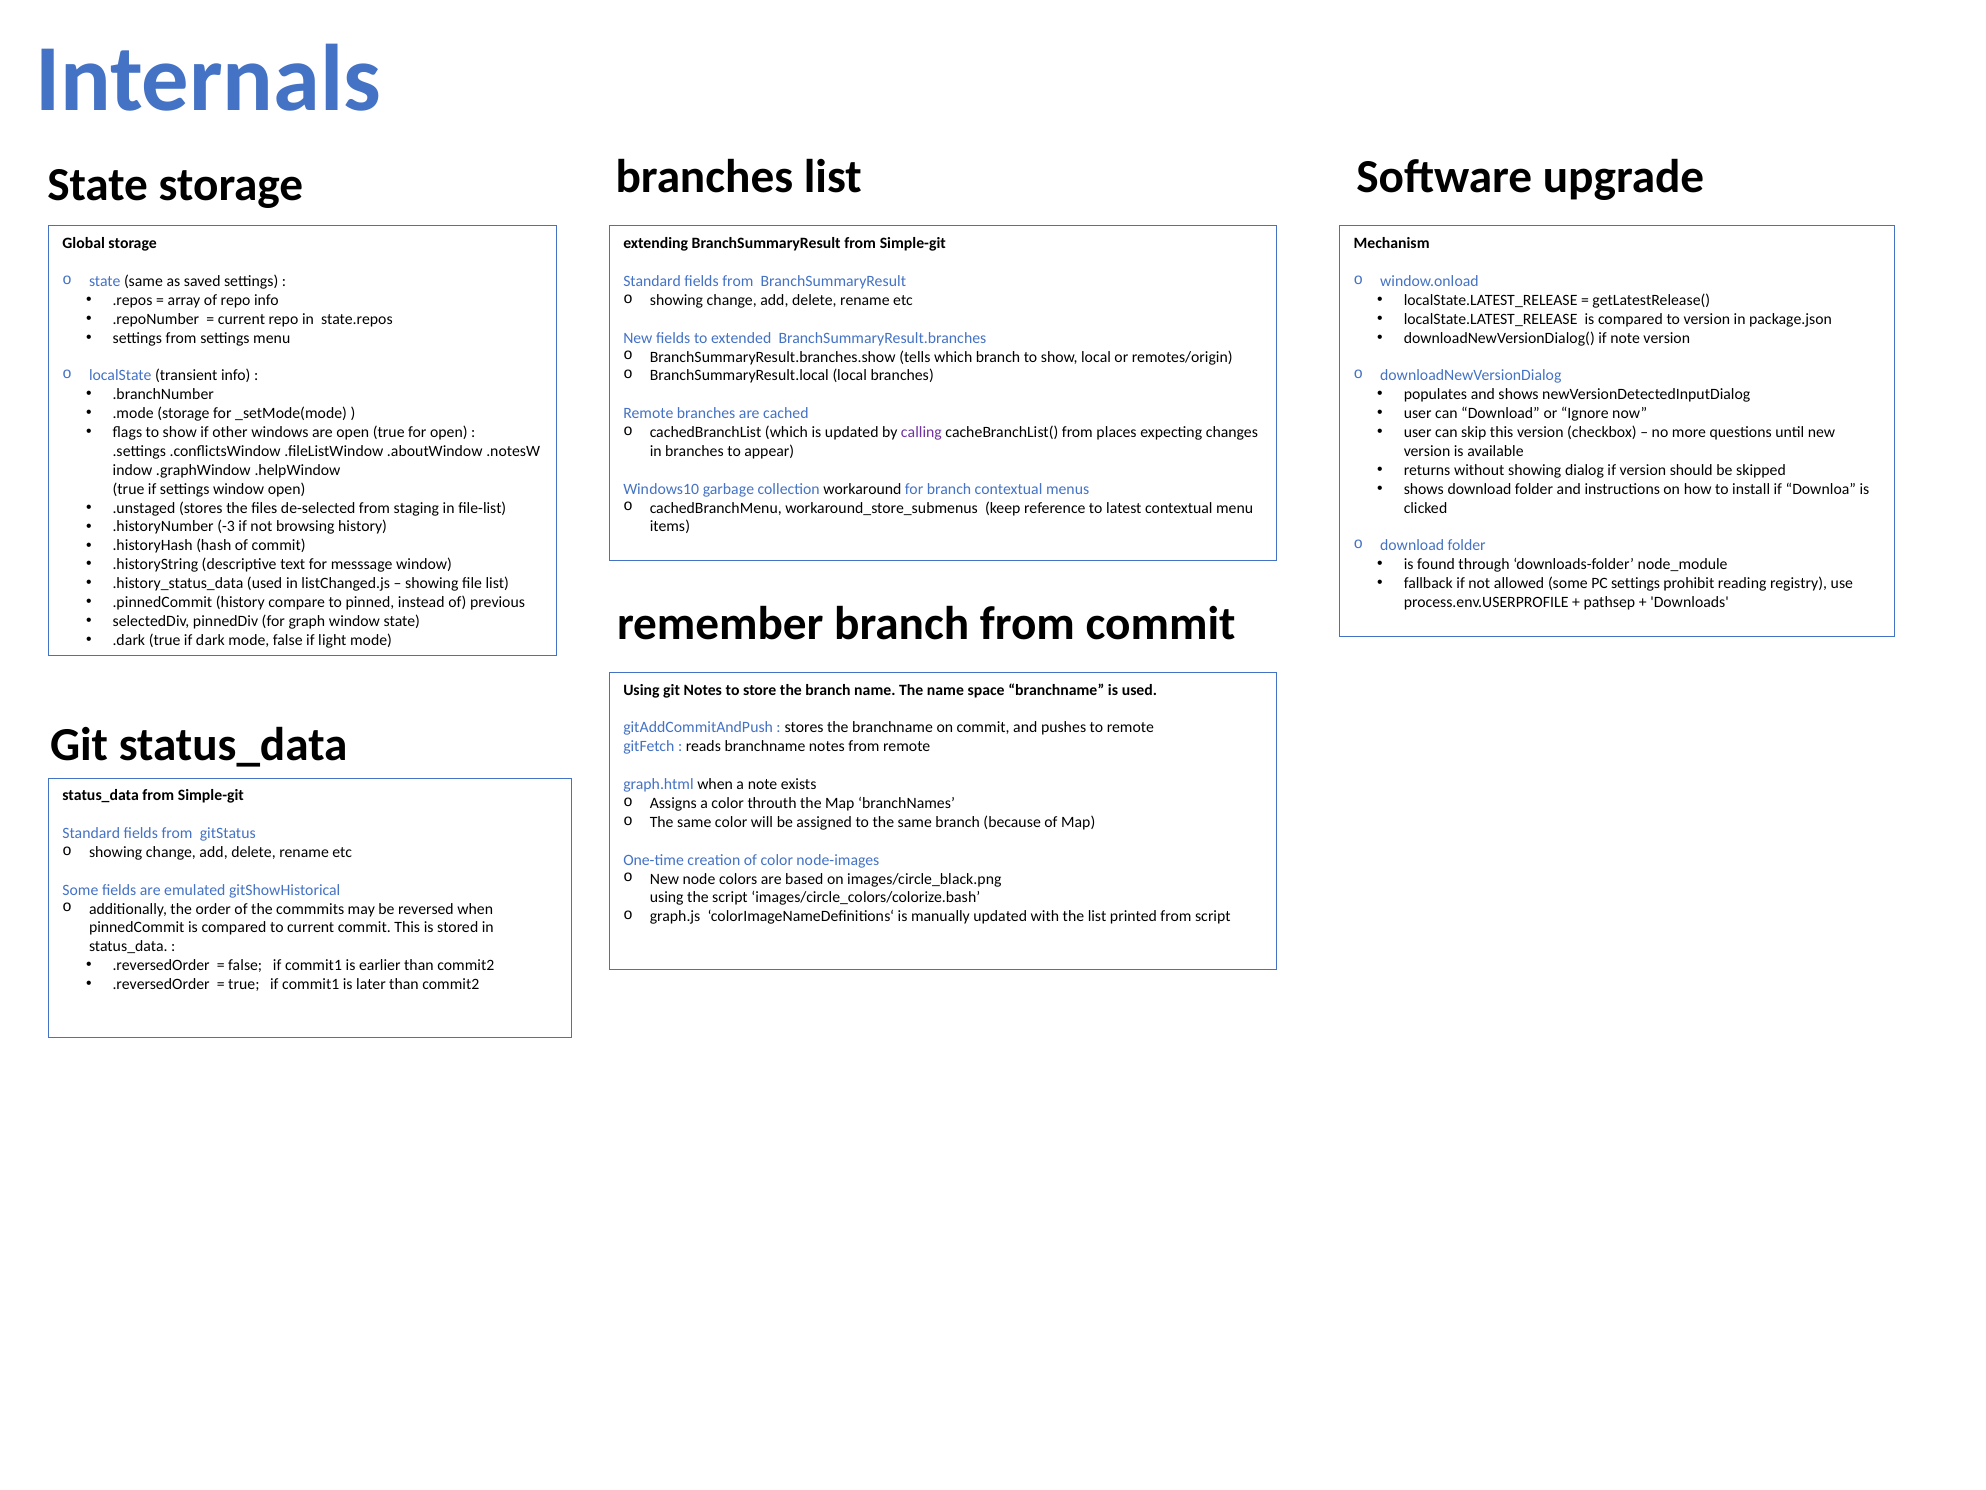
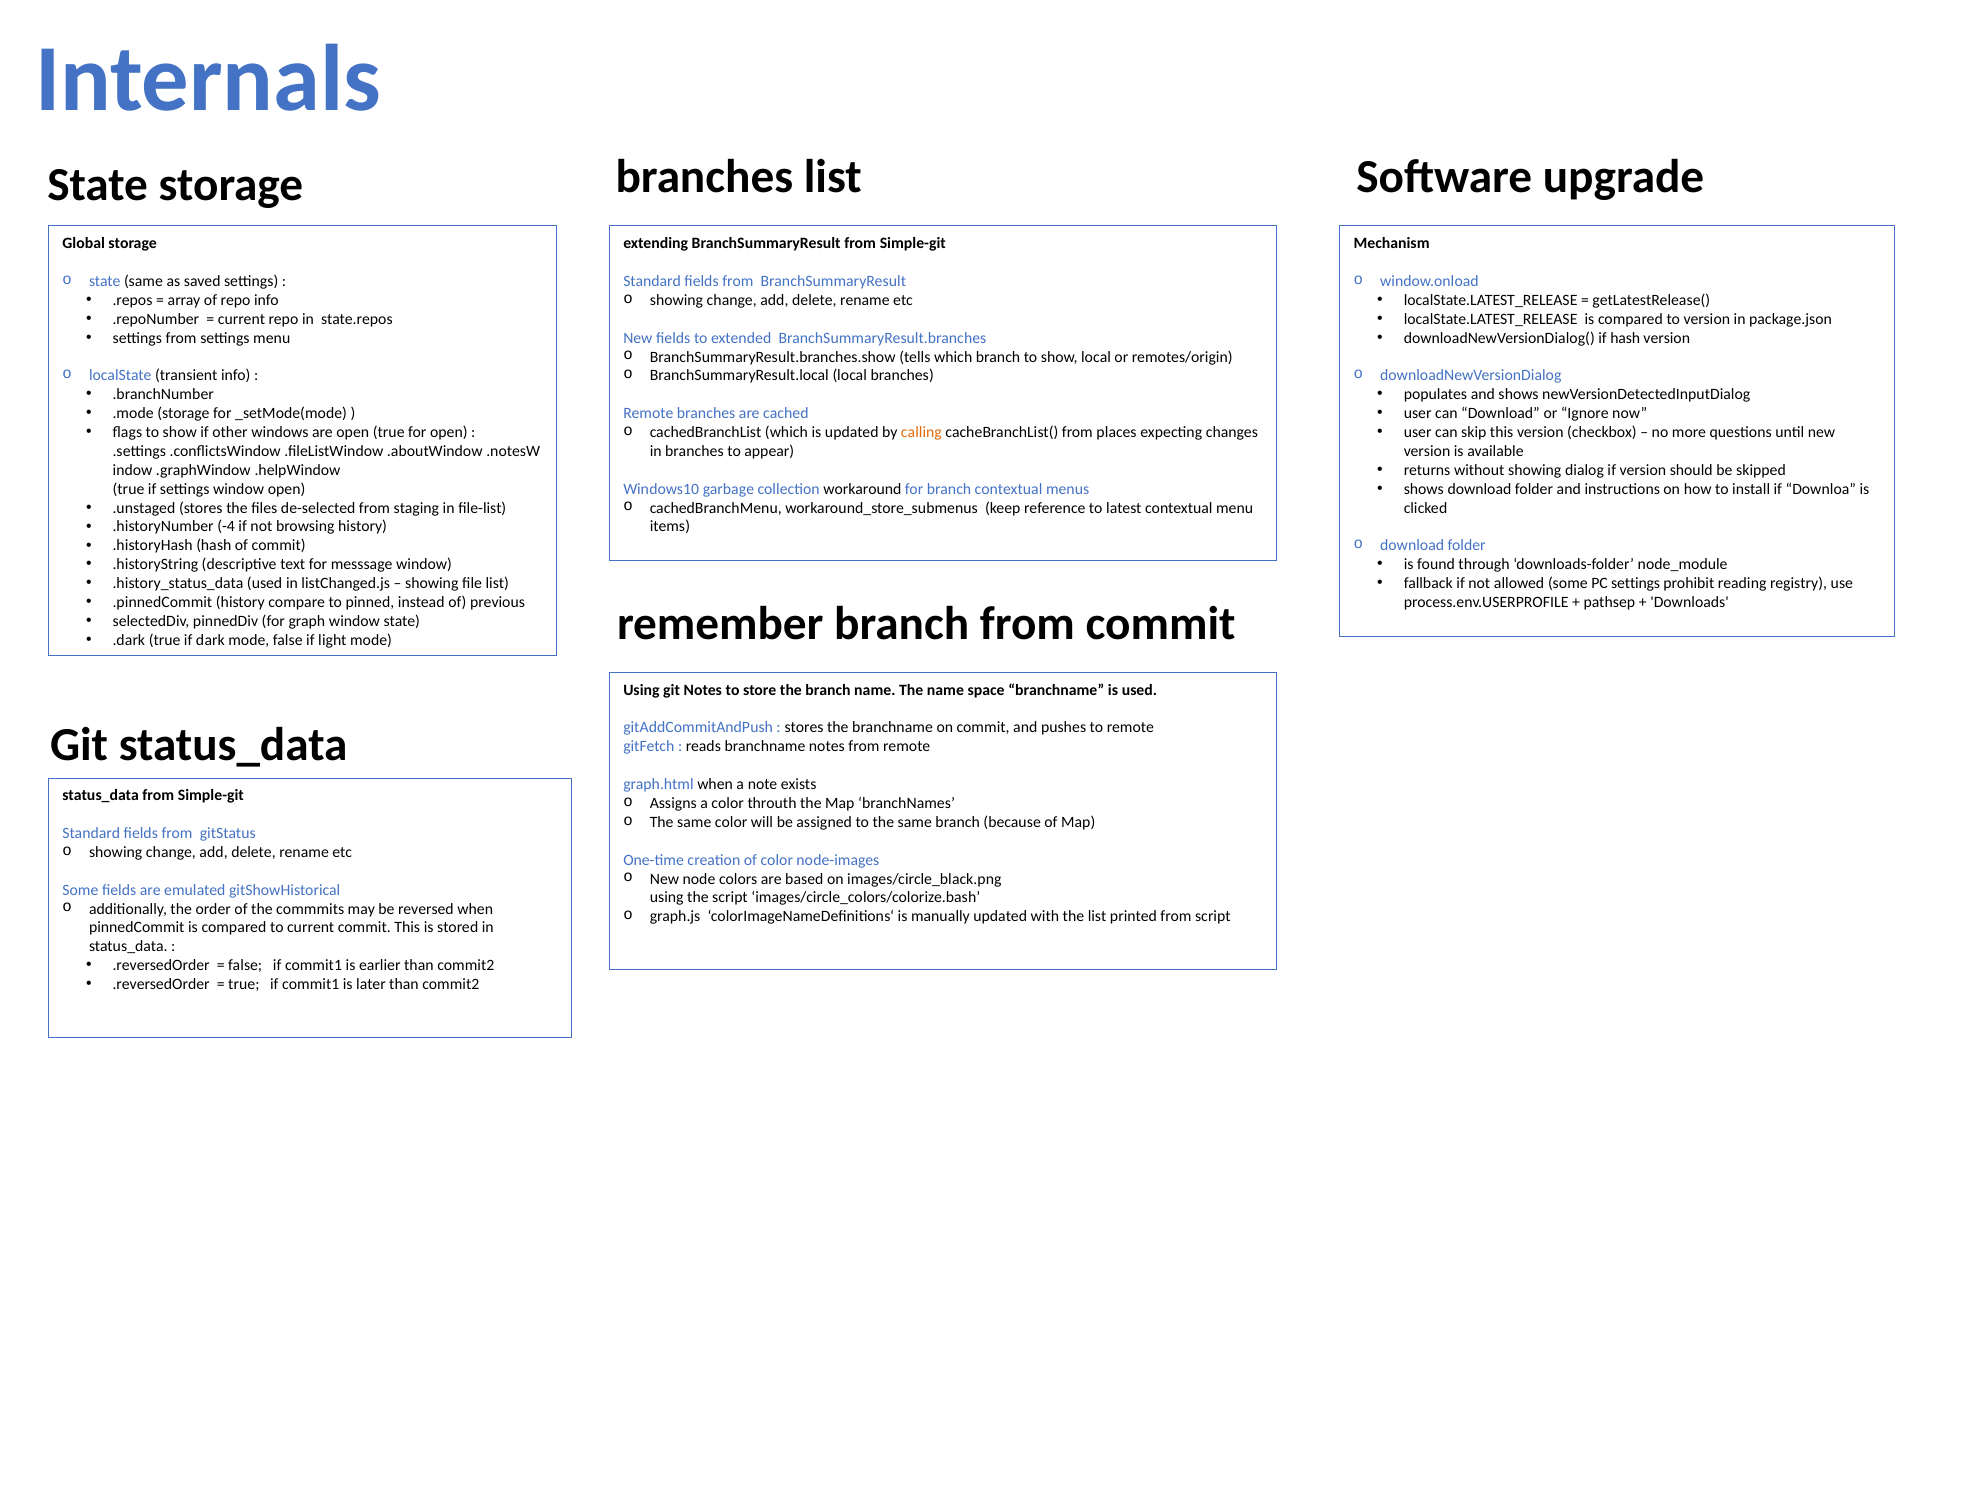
if note: note -> hash
calling colour: purple -> orange
-3: -3 -> -4
